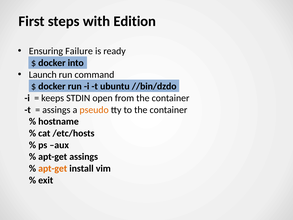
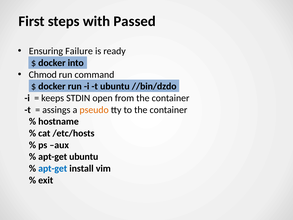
Edition: Edition -> Passed
Launch: Launch -> Chmod
apt-get assings: assings -> ubuntu
apt-get at (53, 168) colour: orange -> blue
